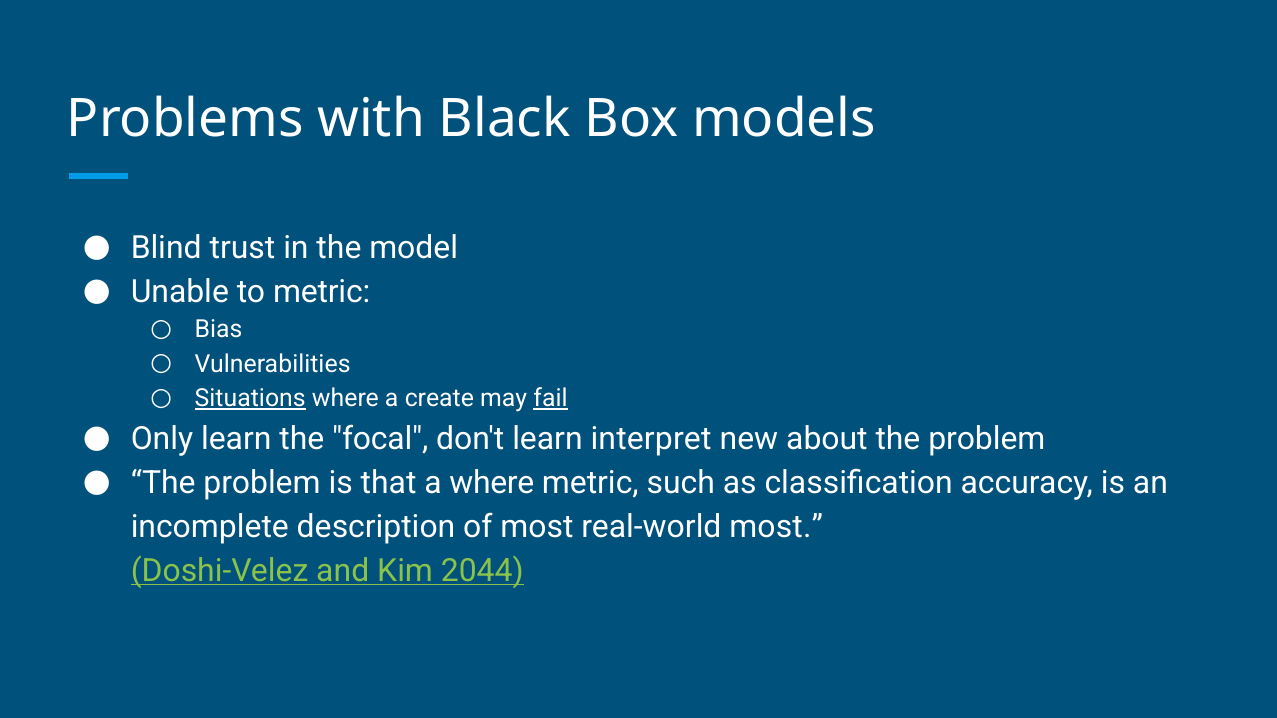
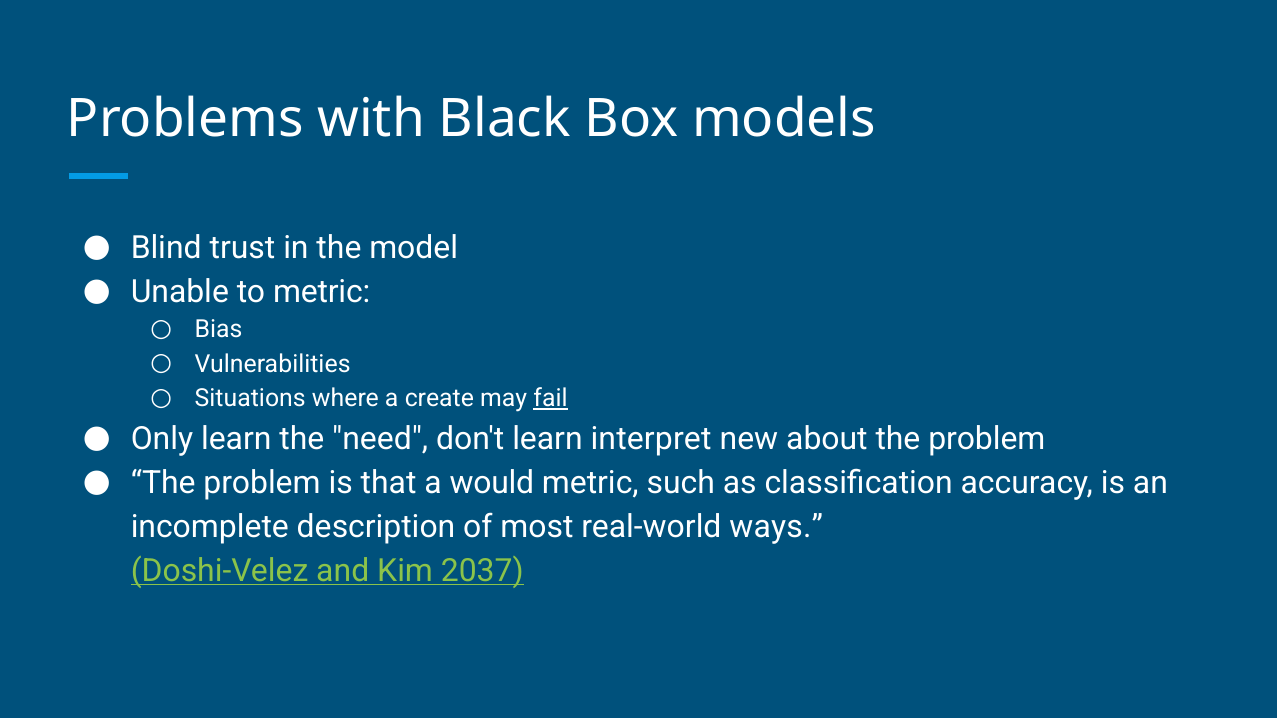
Situations underline: present -> none
focal: focal -> need
a where: where -> would
real-world most: most -> ways
2044: 2044 -> 2037
